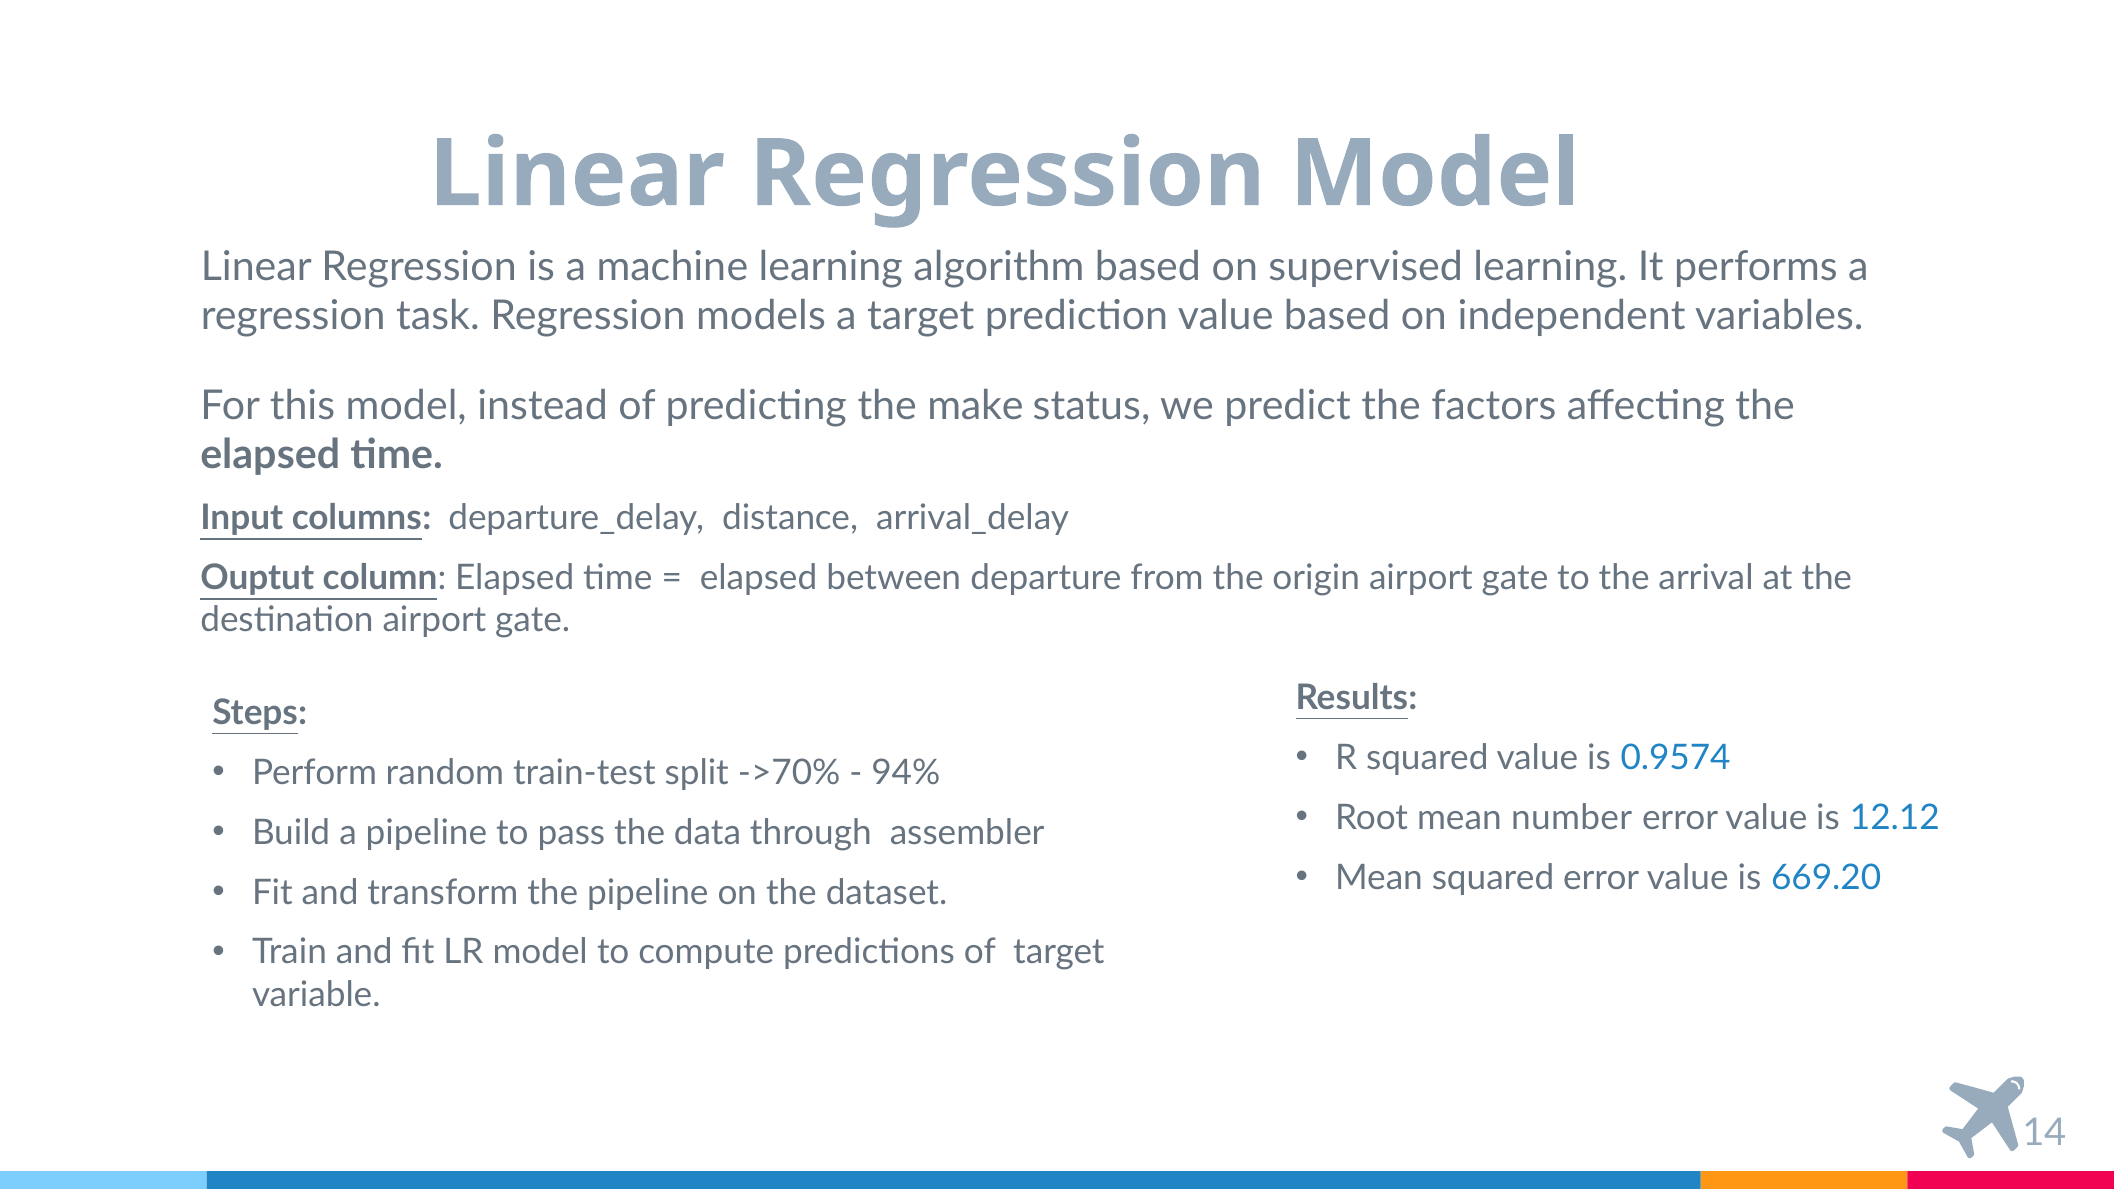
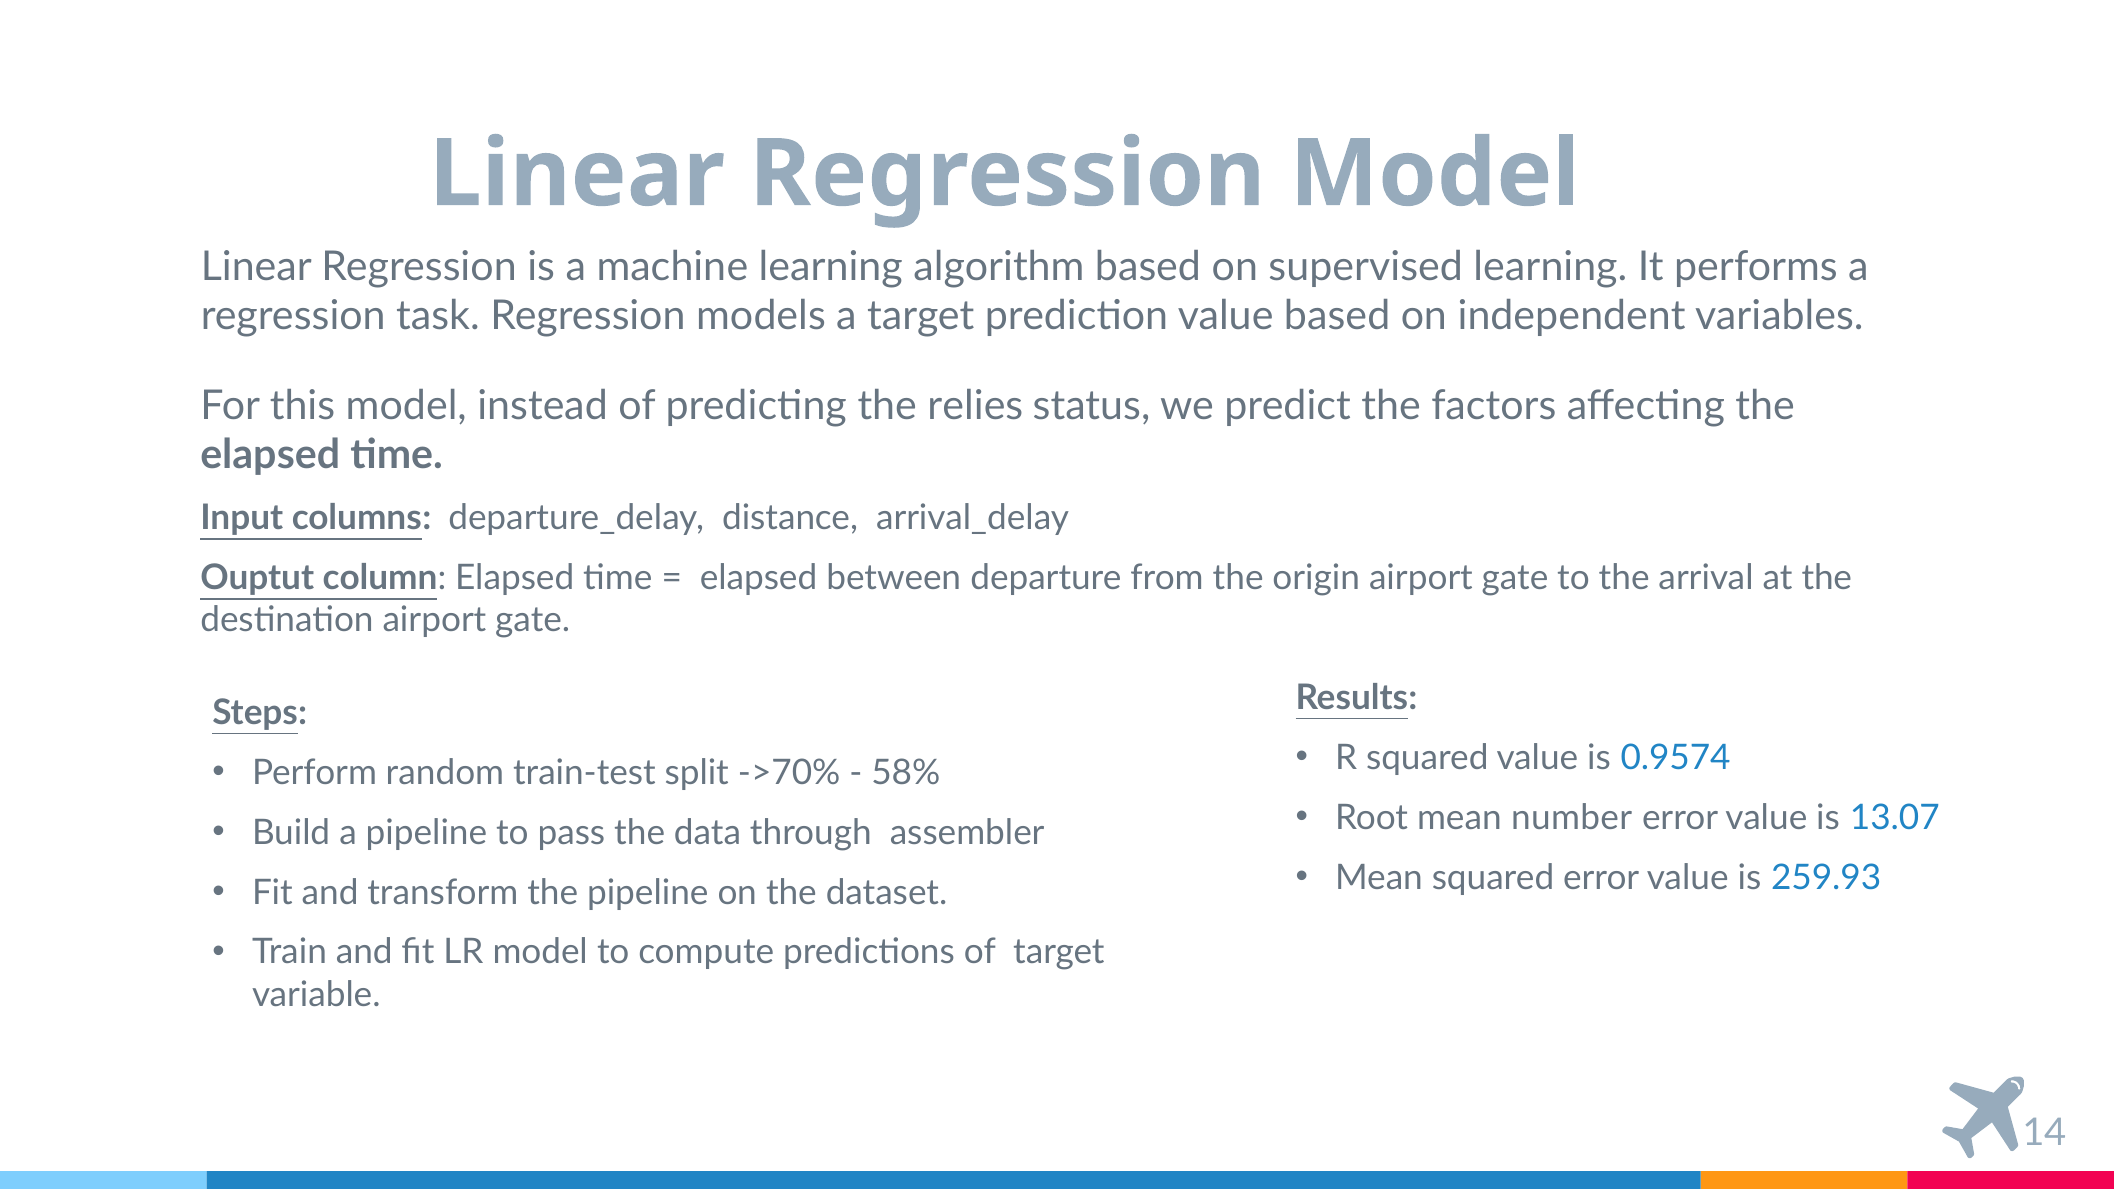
make: make -> relies
94%: 94% -> 58%
12.12: 12.12 -> 13.07
669.20: 669.20 -> 259.93
